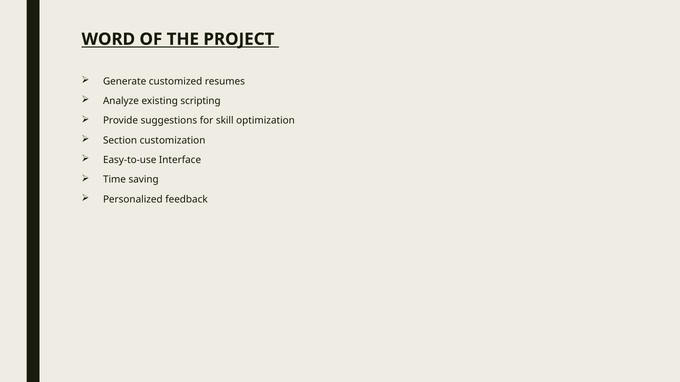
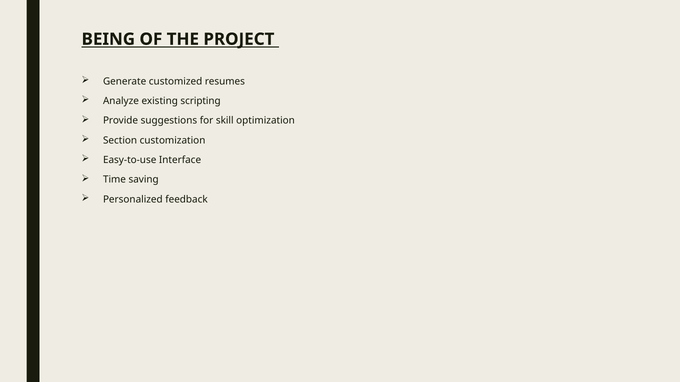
WORD: WORD -> BEING
